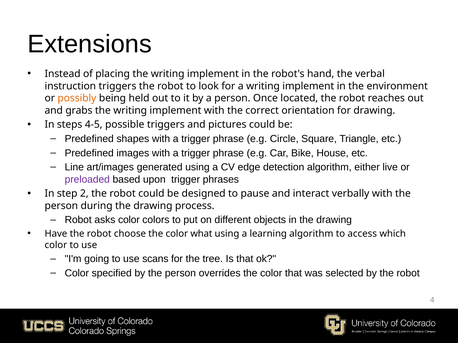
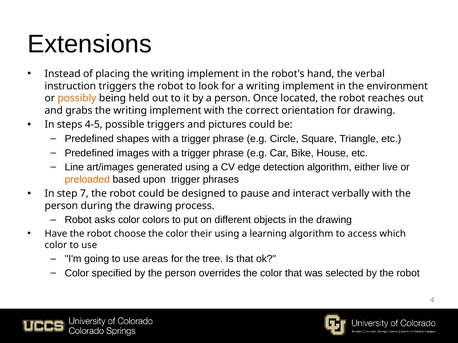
preloaded colour: purple -> orange
2: 2 -> 7
what: what -> their
scans: scans -> areas
